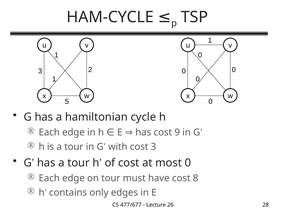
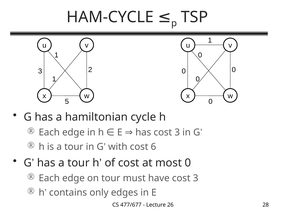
has cost 9: 9 -> 3
cost 3: 3 -> 6
have cost 8: 8 -> 3
